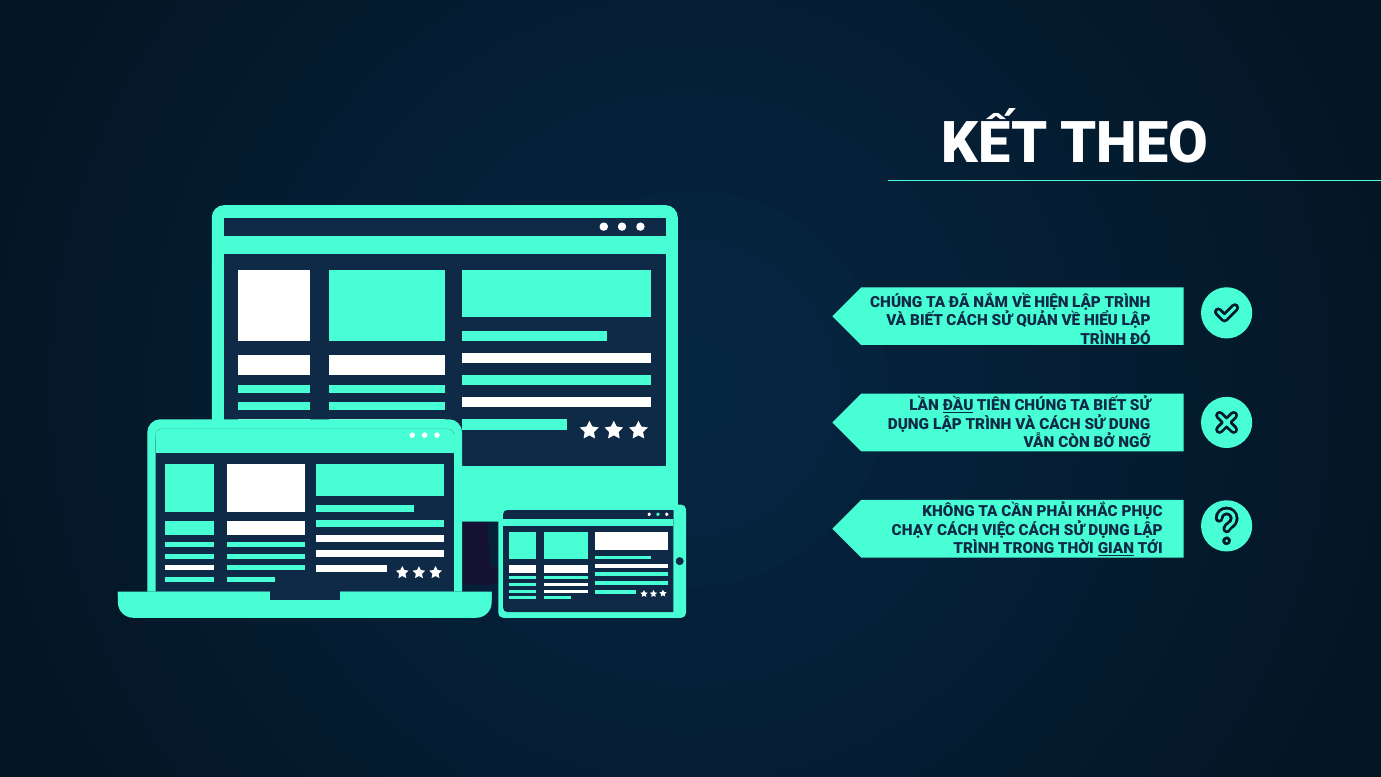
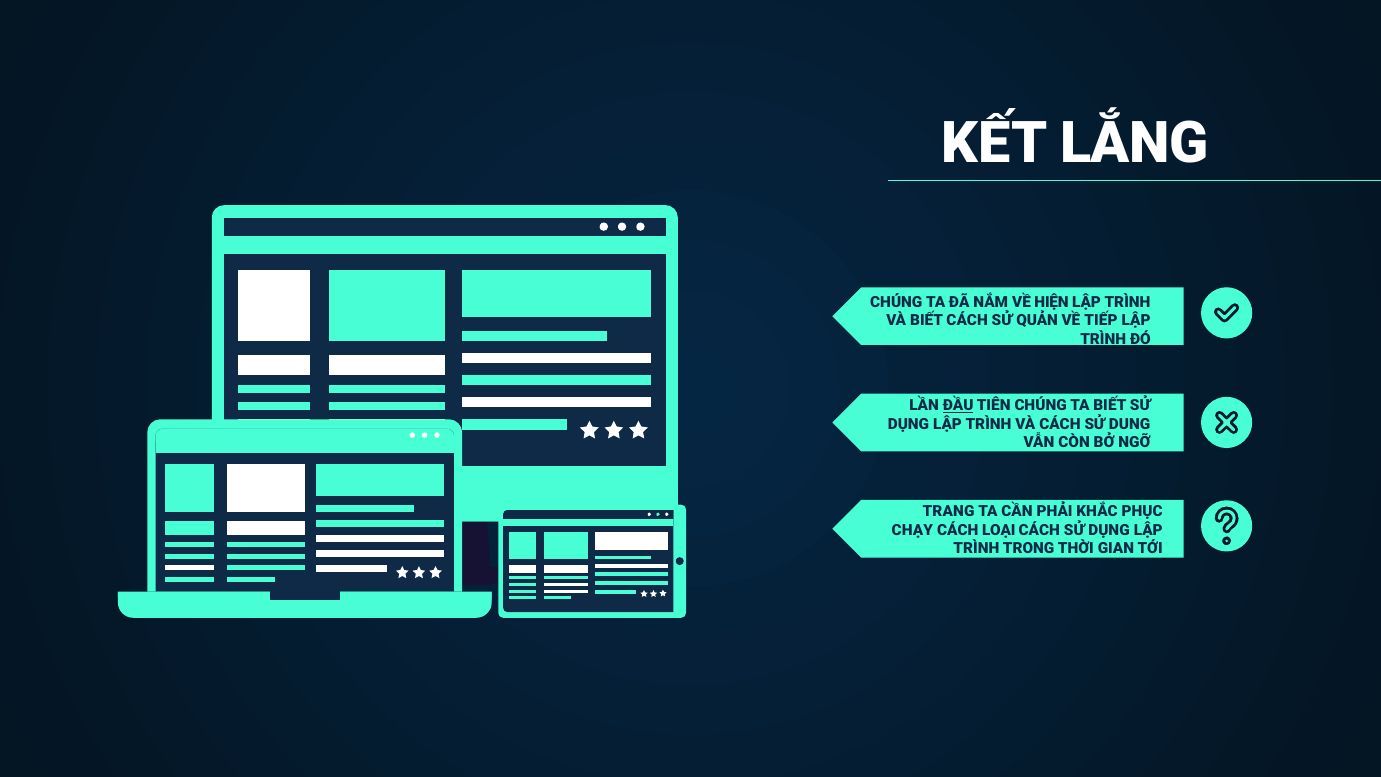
THEO: THEO -> LẮNG
HIỂU: HIỂU -> TIẾP
KHÔNG: KHÔNG -> TRANG
VIỆC: VIỆC -> LOẠI
GIAN underline: present -> none
